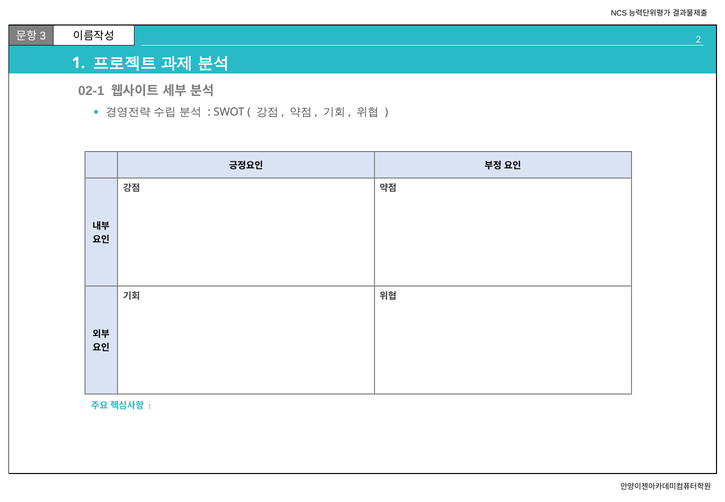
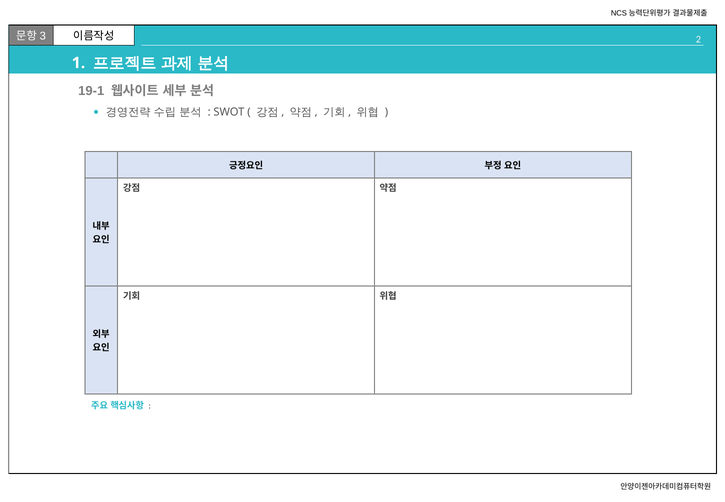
02-1: 02-1 -> 19-1
